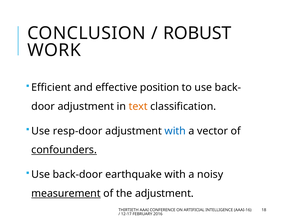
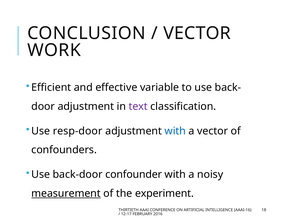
ROBUST at (197, 33): ROBUST -> VECTOR
position: position -> variable
text colour: orange -> purple
confounders underline: present -> none
earthquake: earthquake -> confounder
the adjustment: adjustment -> experiment
